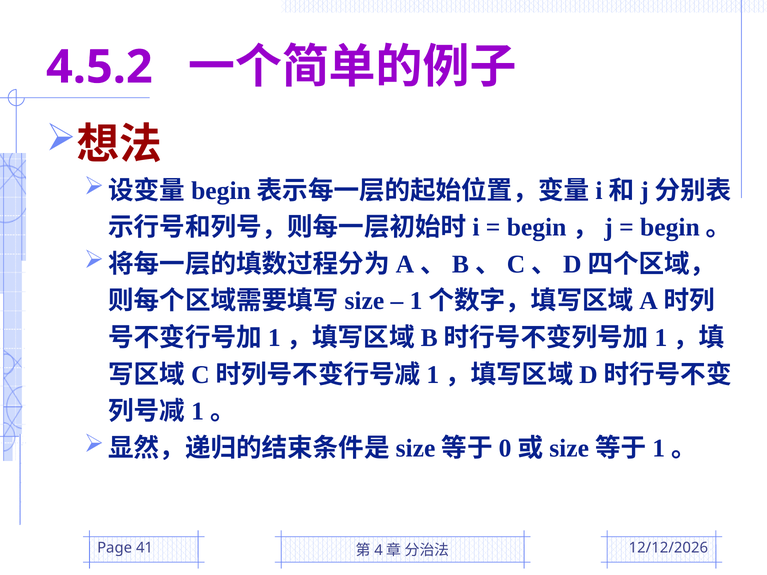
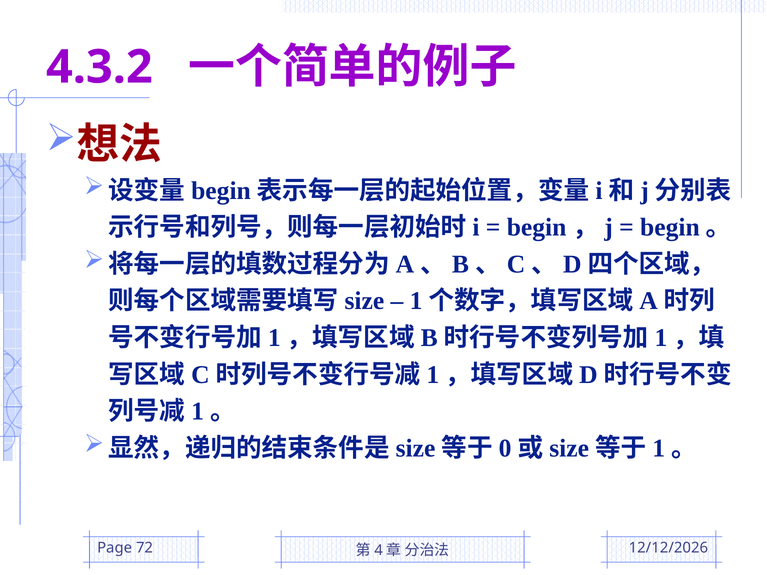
4.5.2: 4.5.2 -> 4.3.2
41: 41 -> 72
